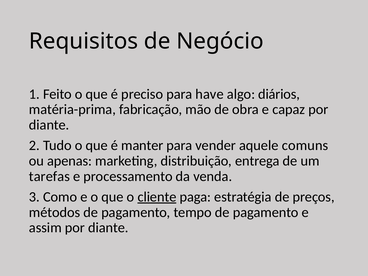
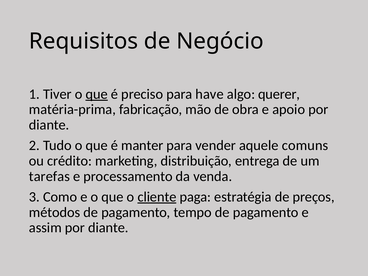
Feito: Feito -> Tiver
que at (97, 94) underline: none -> present
diários: diários -> querer
capaz: capaz -> apoio
apenas: apenas -> crédito
